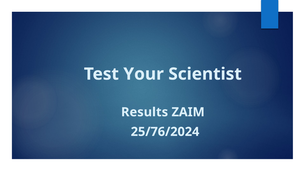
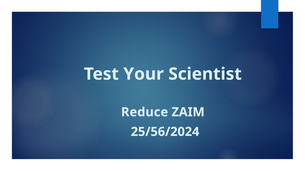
Results: Results -> Reduce
25/76/2024: 25/76/2024 -> 25/56/2024
